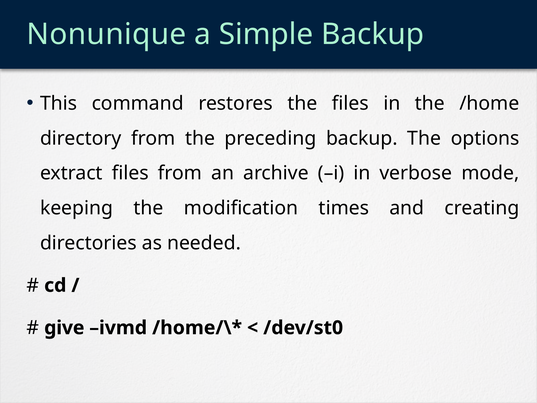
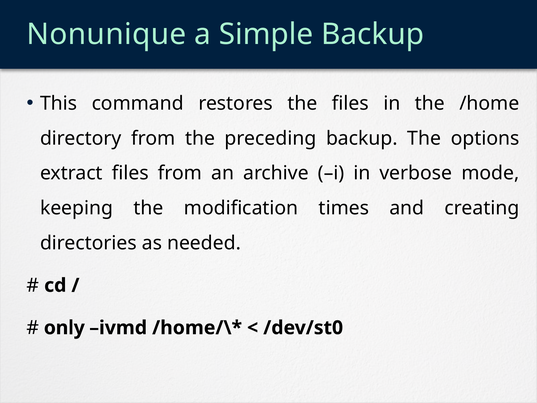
give: give -> only
